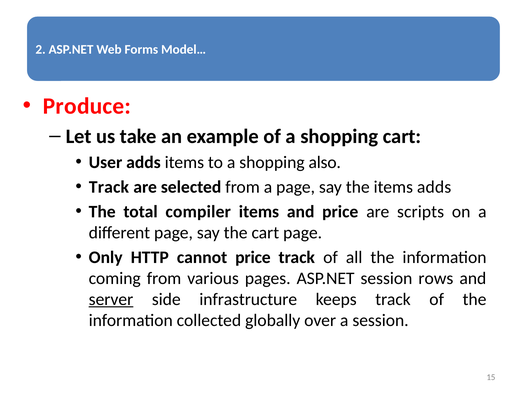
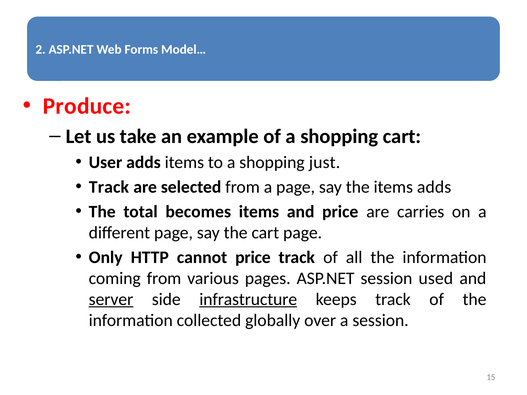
also: also -> just
compiler: compiler -> becomes
scripts: scripts -> carries
rows: rows -> used
infrastructure underline: none -> present
